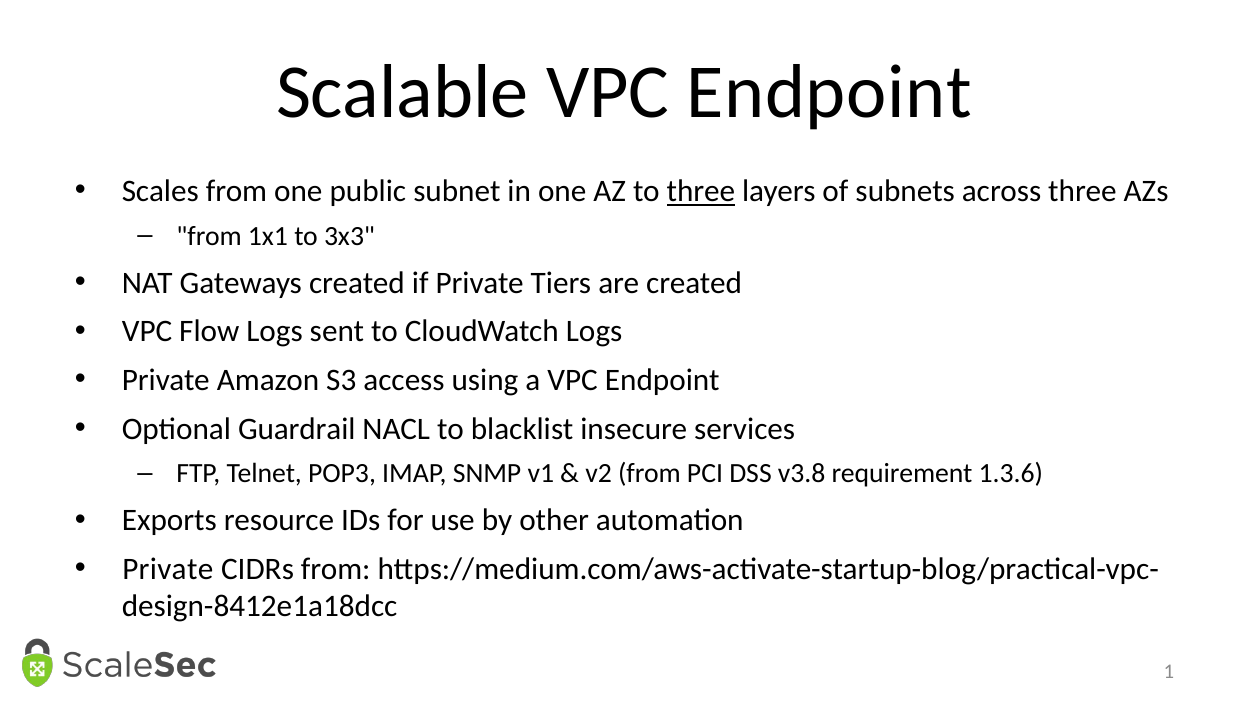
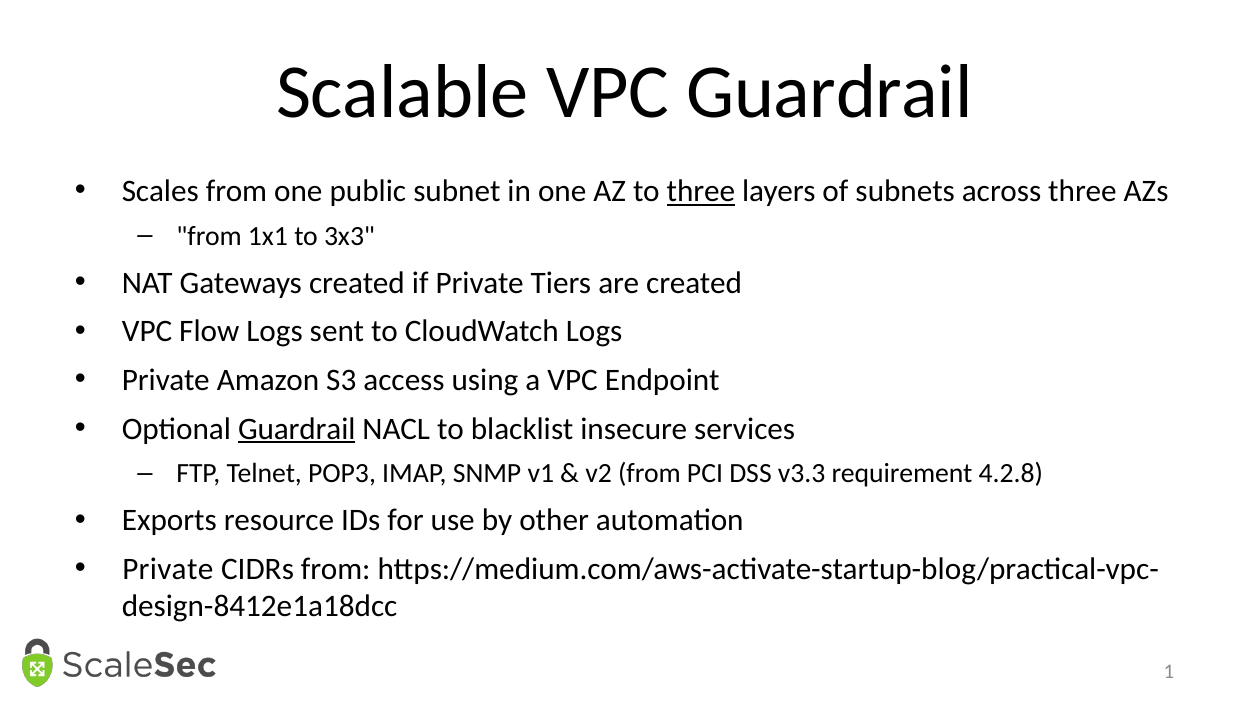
Scalable VPC Endpoint: Endpoint -> Guardrail
Guardrail at (297, 428) underline: none -> present
v3.8: v3.8 -> v3.3
1.3.6: 1.3.6 -> 4.2.8
